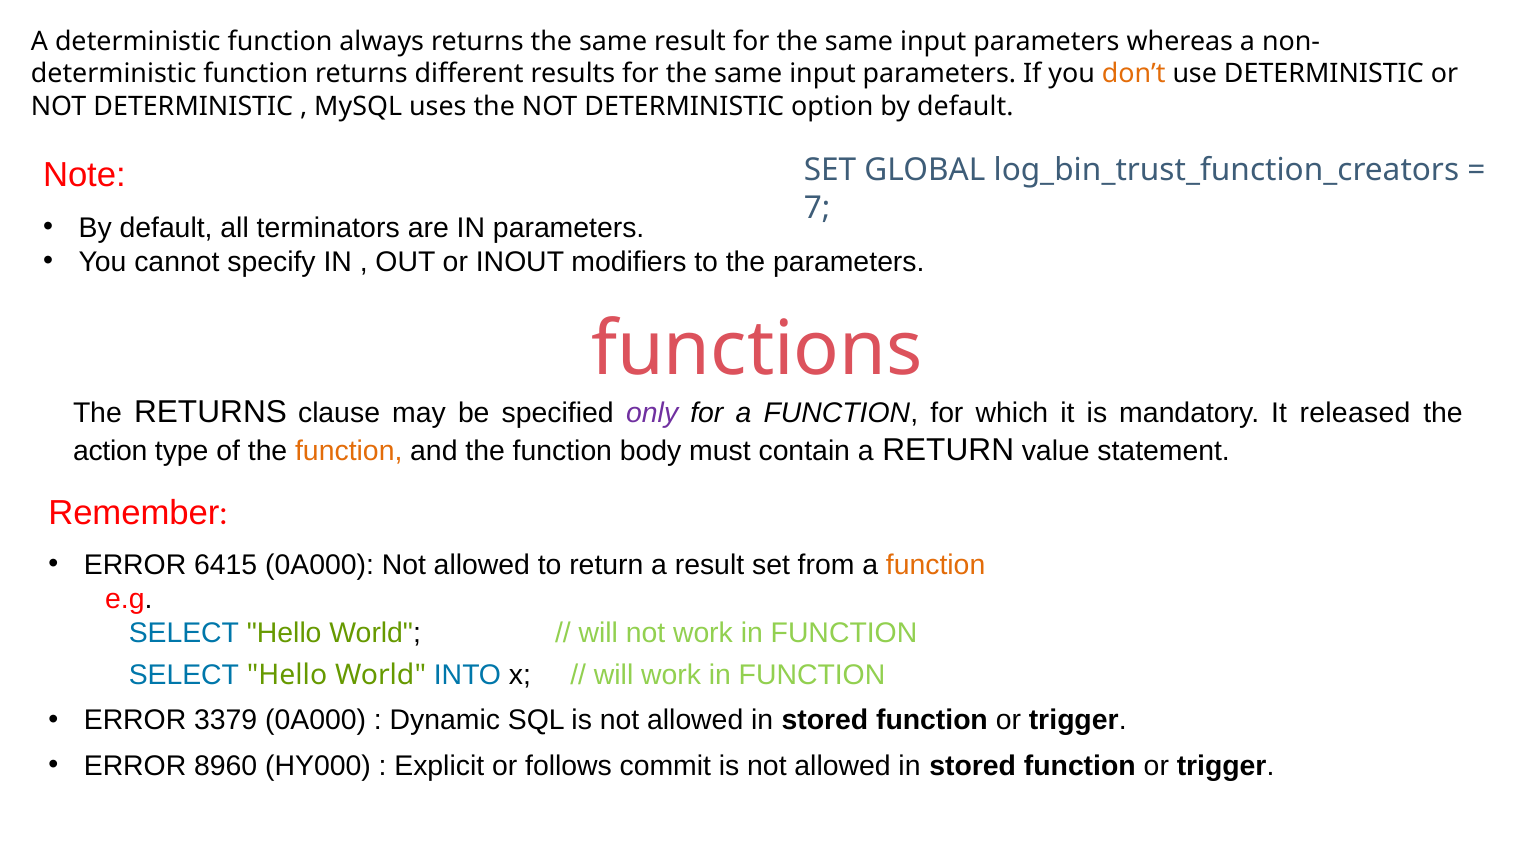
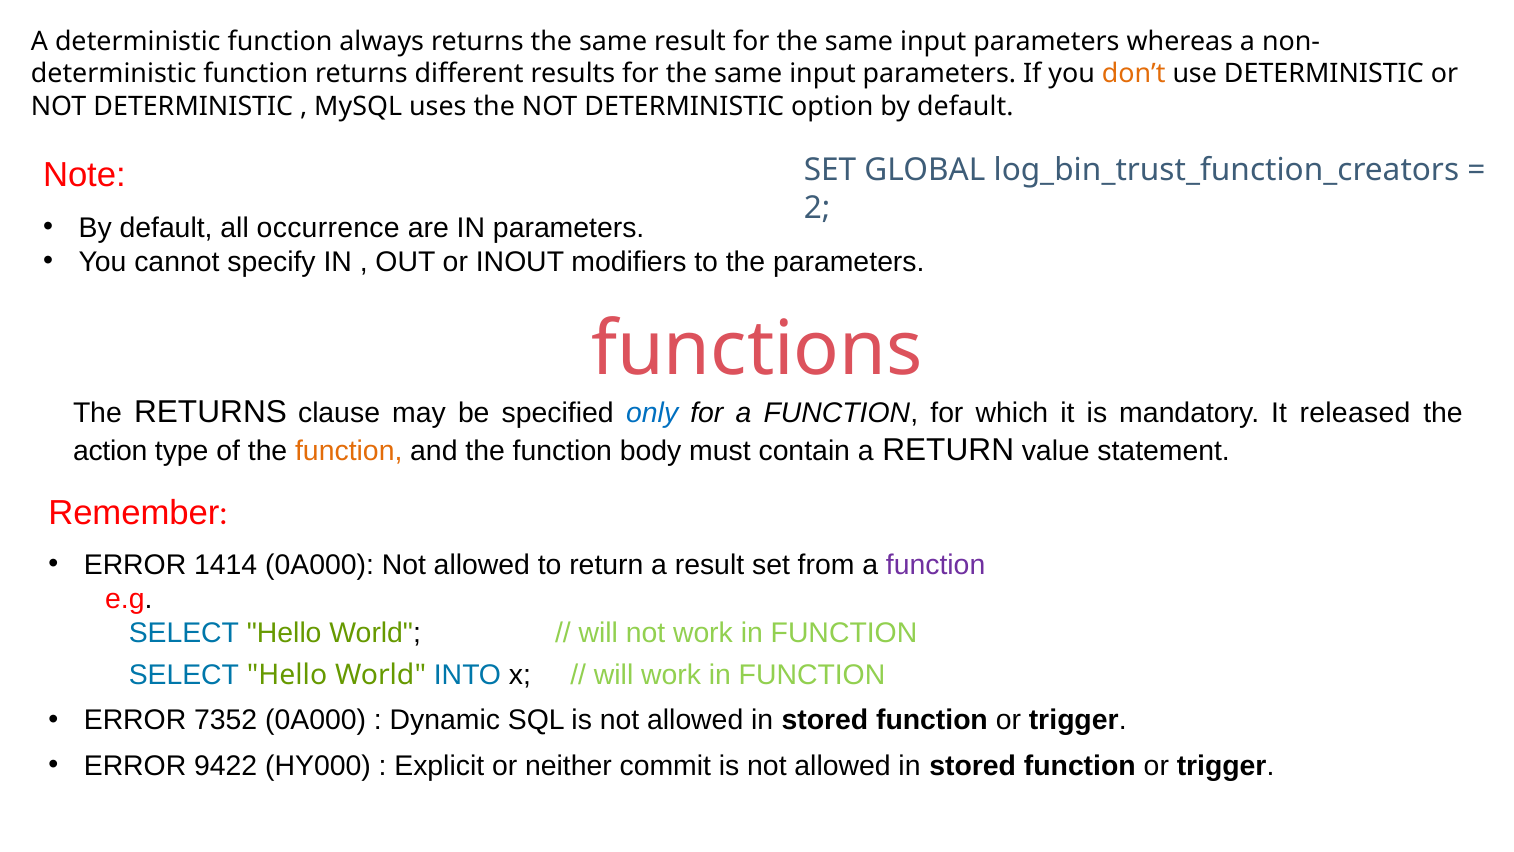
7: 7 -> 2
terminators: terminators -> occurrence
only colour: purple -> blue
6415: 6415 -> 1414
function at (936, 565) colour: orange -> purple
3379: 3379 -> 7352
8960: 8960 -> 9422
follows: follows -> neither
